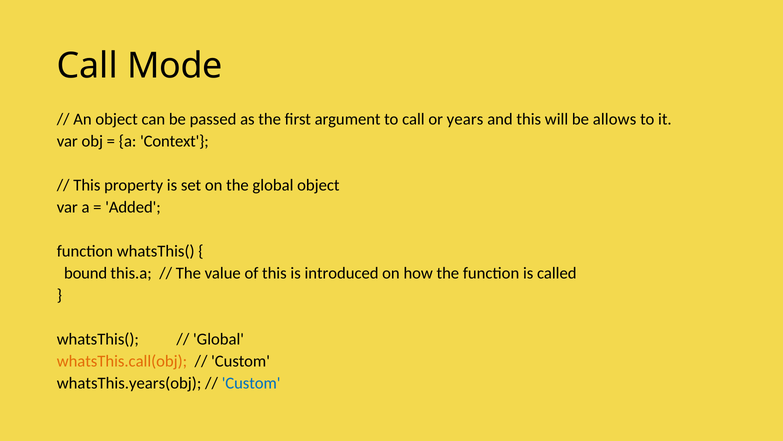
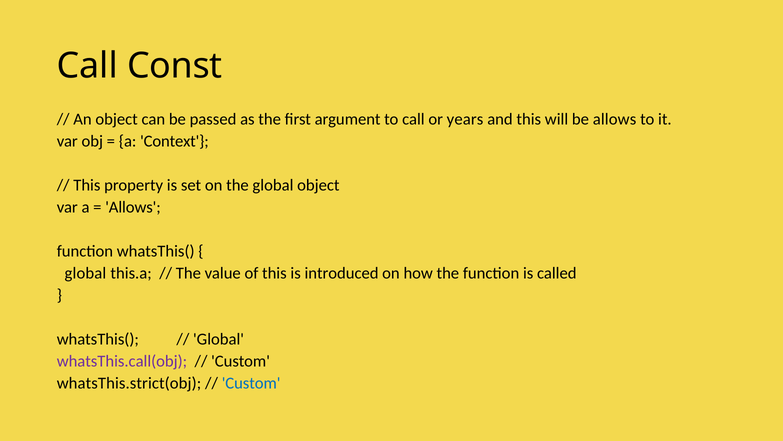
Mode: Mode -> Const
Added at (133, 207): Added -> Allows
bound at (86, 273): bound -> global
whatsThis.call(obj colour: orange -> purple
whatsThis.years(obj: whatsThis.years(obj -> whatsThis.strict(obj
